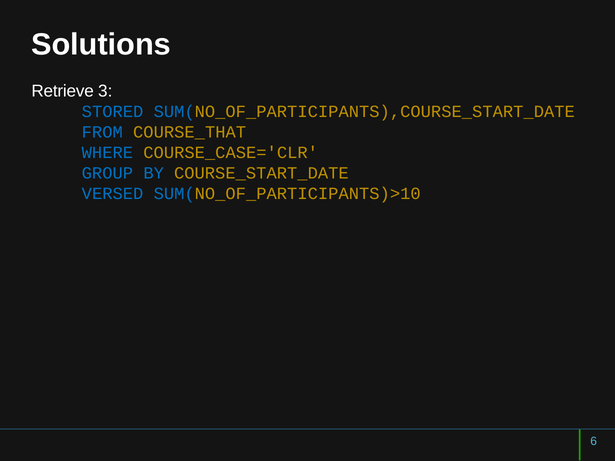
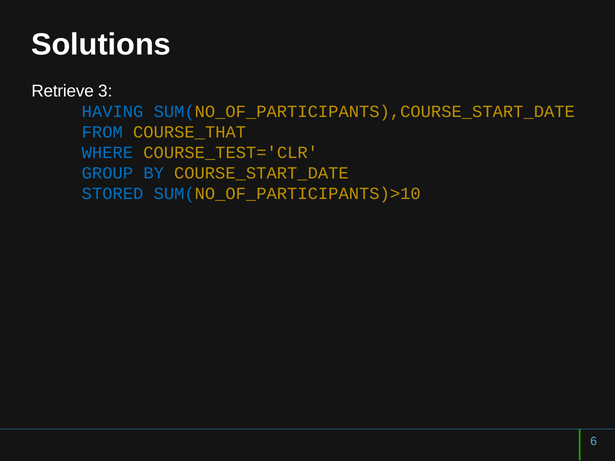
STORED: STORED -> HAVING
COURSE_CASE='CLR: COURSE_CASE='CLR -> COURSE_TEST='CLR
VERSED: VERSED -> STORED
